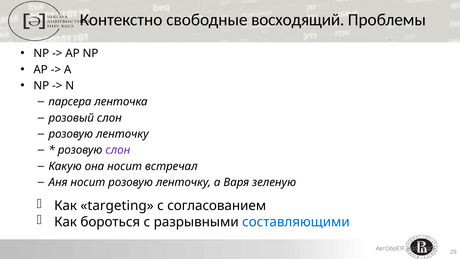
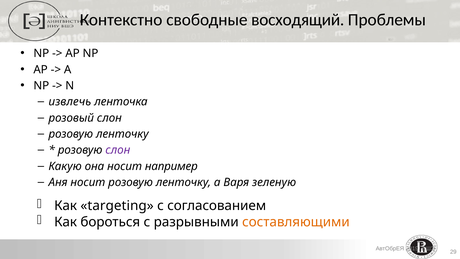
парсера: парсера -> извлечь
встречал: встречал -> например
составляющими colour: blue -> orange
